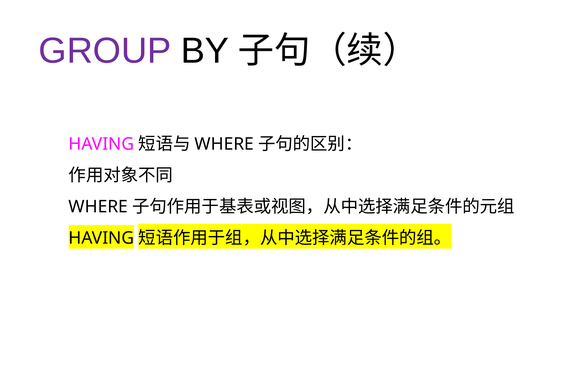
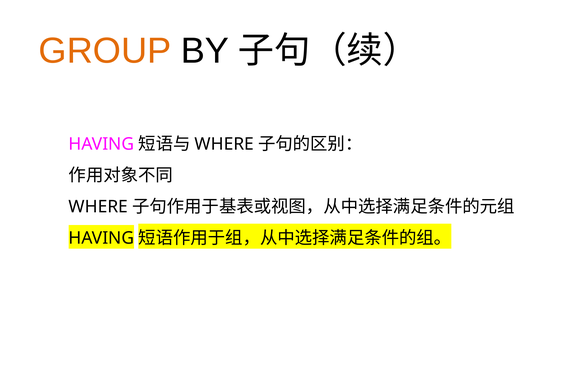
GROUP colour: purple -> orange
